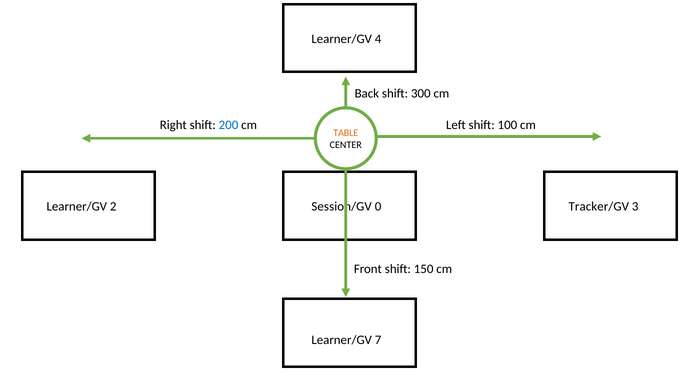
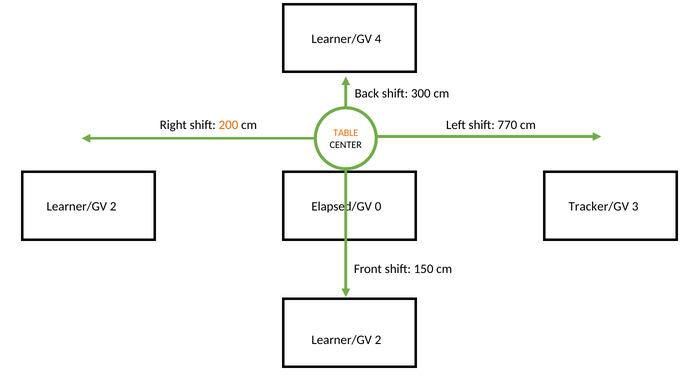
100: 100 -> 770
200 colour: blue -> orange
Session/GV: Session/GV -> Elapsed/GV
7 at (378, 340): 7 -> 2
